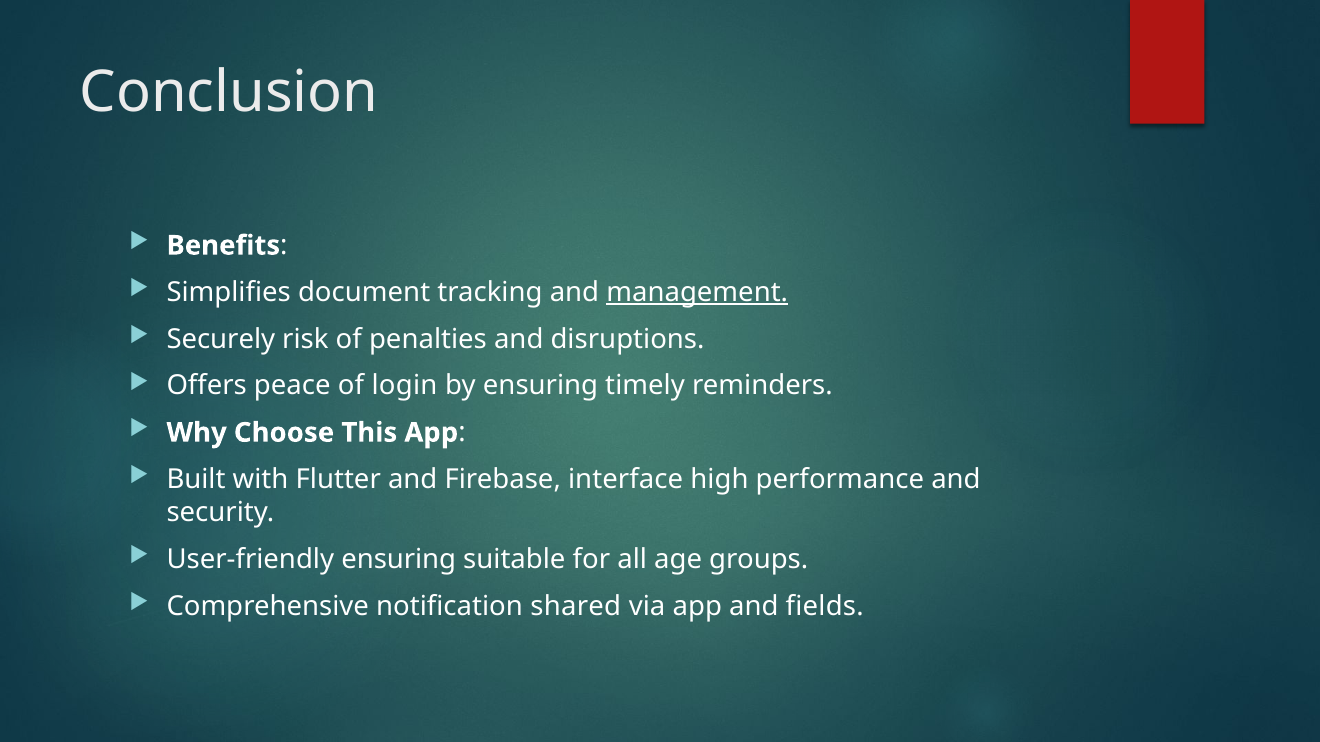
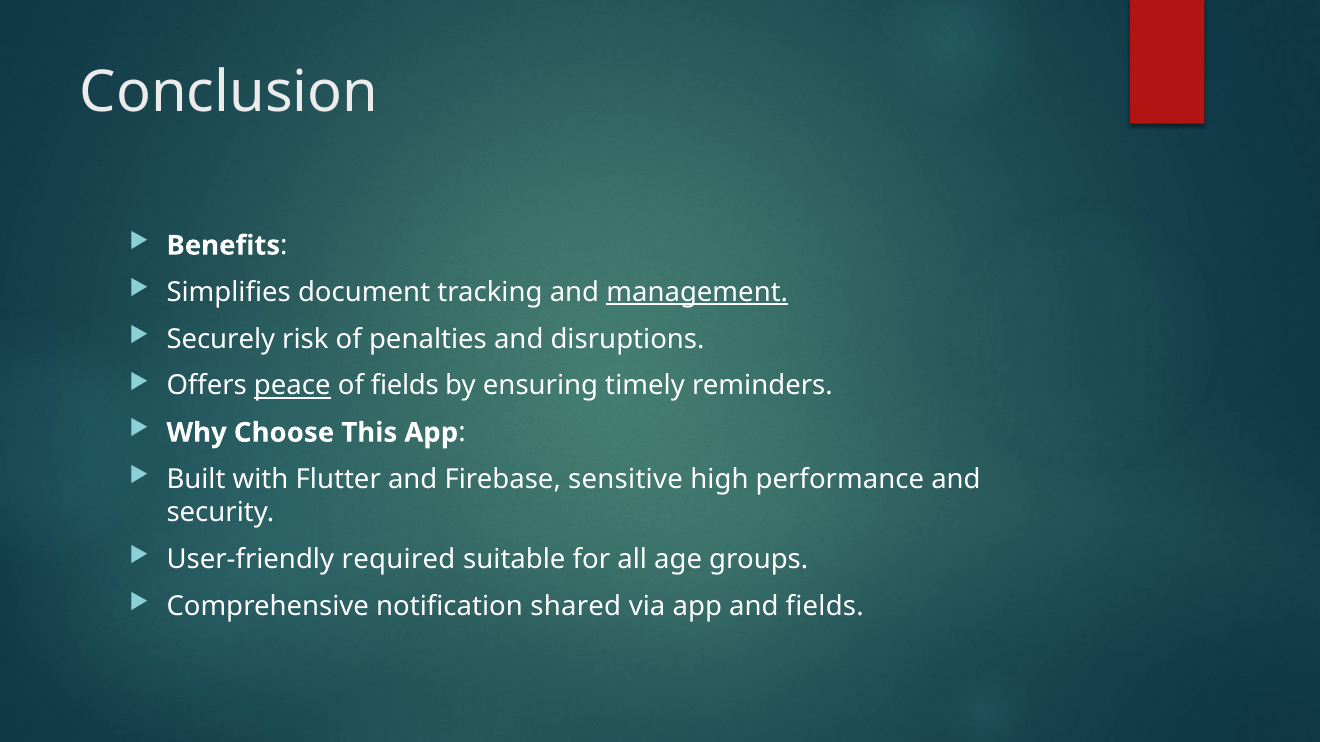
peace underline: none -> present
of login: login -> fields
interface: interface -> sensitive
User-friendly ensuring: ensuring -> required
